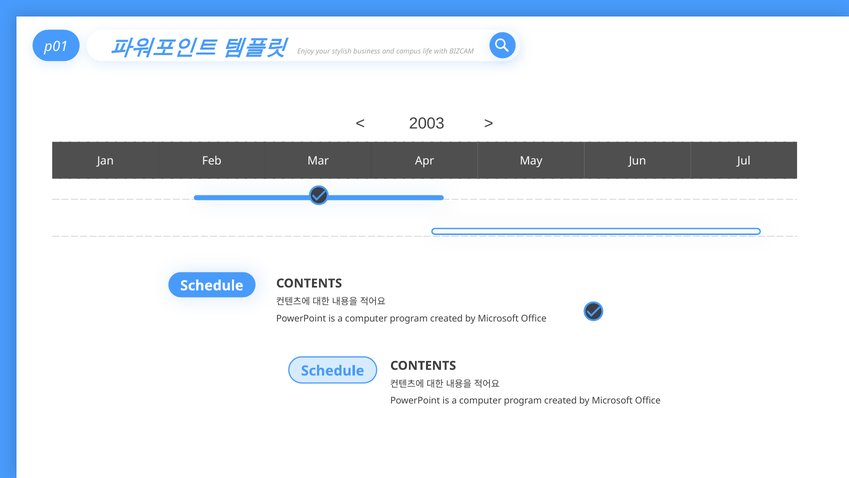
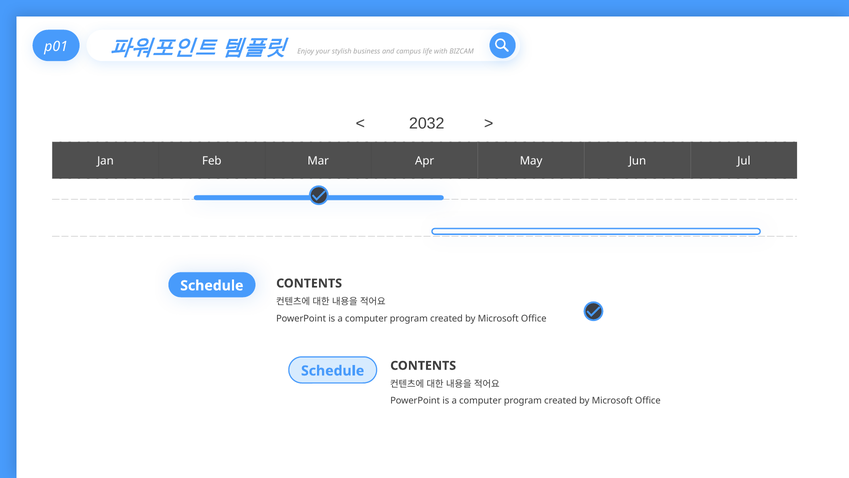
2003: 2003 -> 2032
